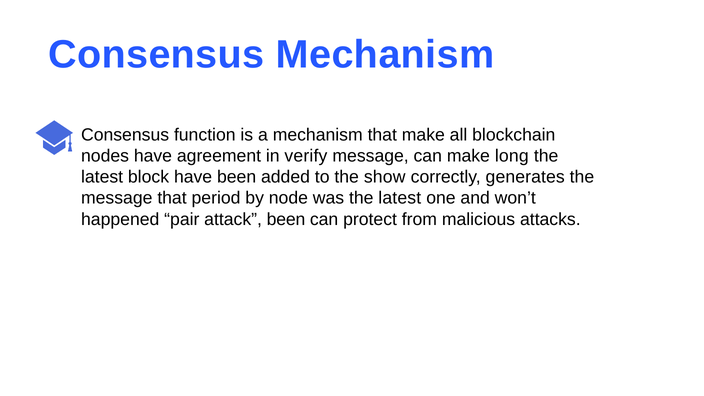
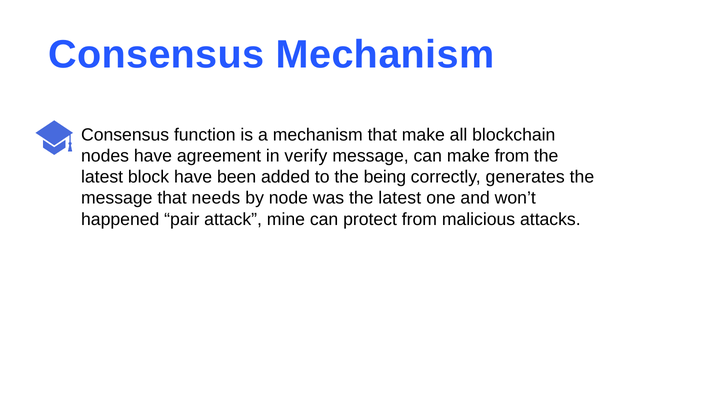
make long: long -> from
show: show -> being
period: period -> needs
attack been: been -> mine
